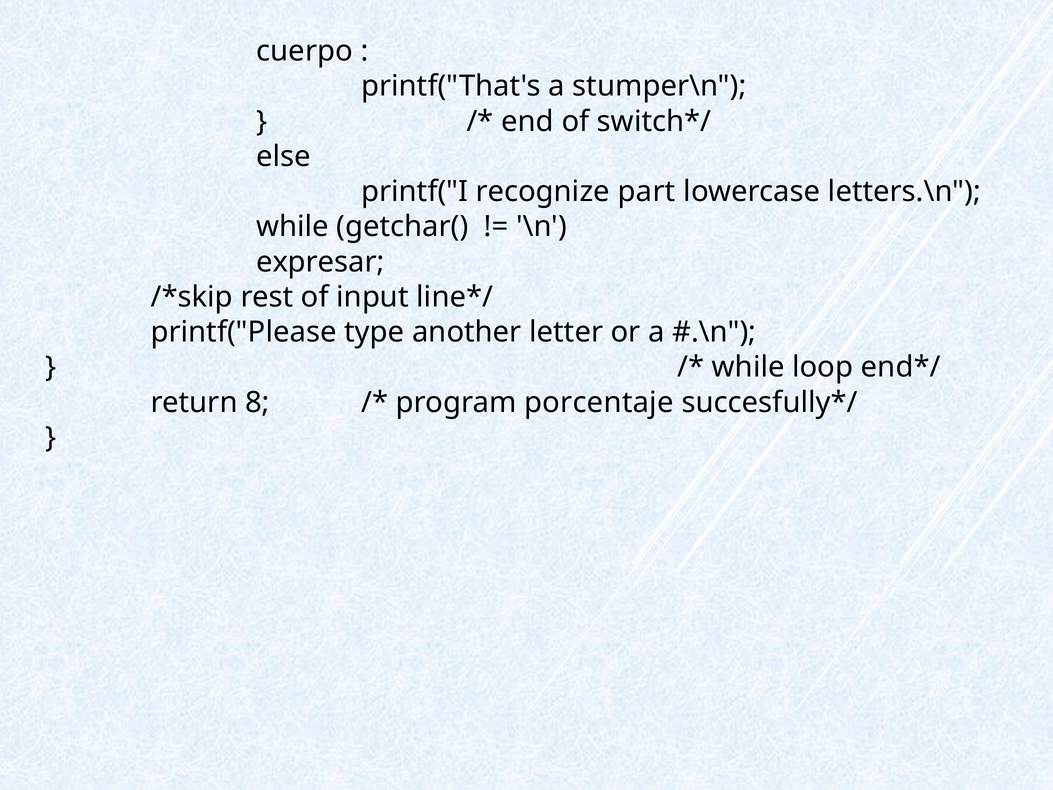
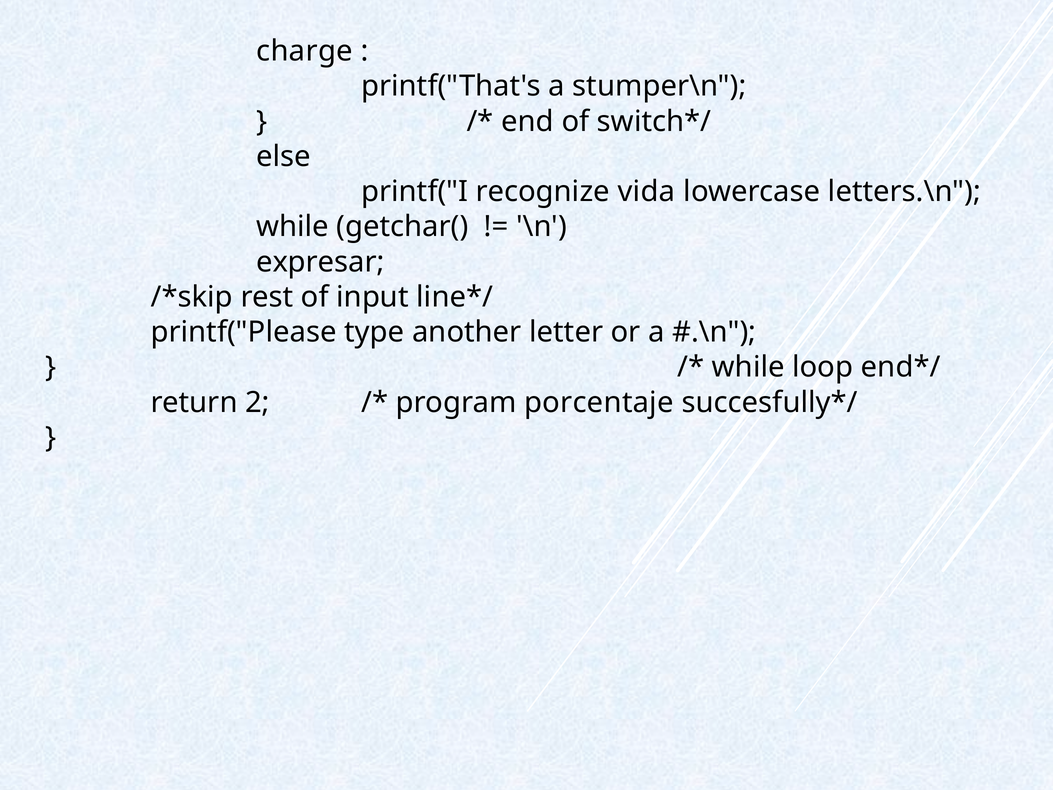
cuerpo: cuerpo -> charge
part: part -> vida
8: 8 -> 2
